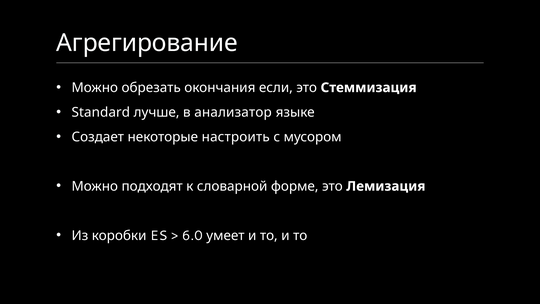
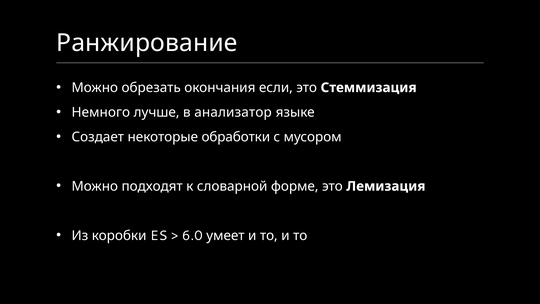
Агрегирование: Агрегирование -> Ранжирование
Standard: Standard -> Немного
настроить: настроить -> обработки
